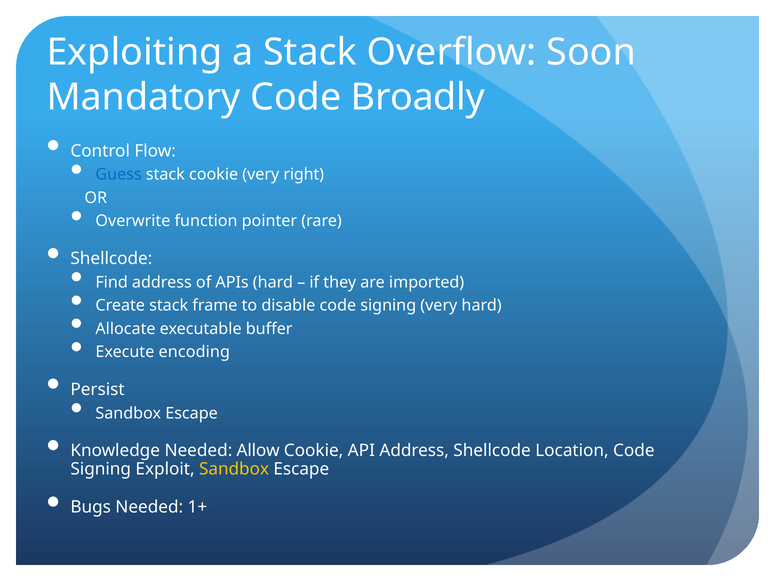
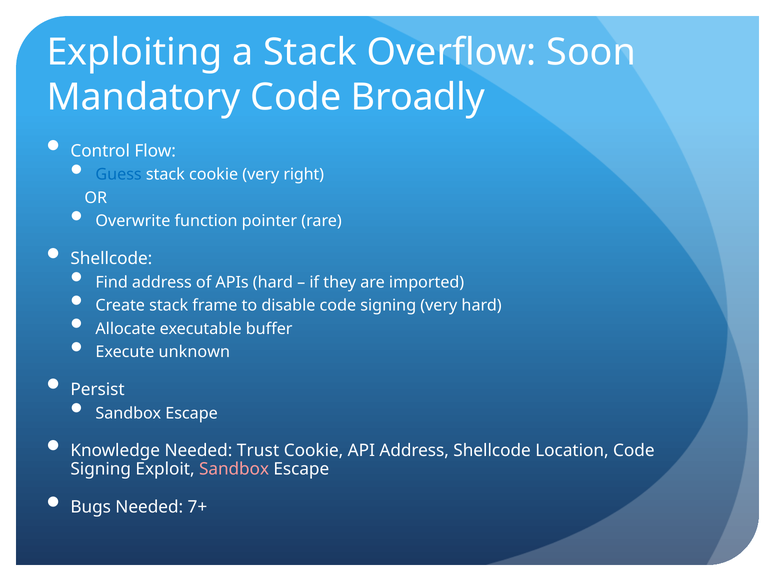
encoding: encoding -> unknown
Allow: Allow -> Trust
Sandbox at (234, 469) colour: yellow -> pink
1+: 1+ -> 7+
